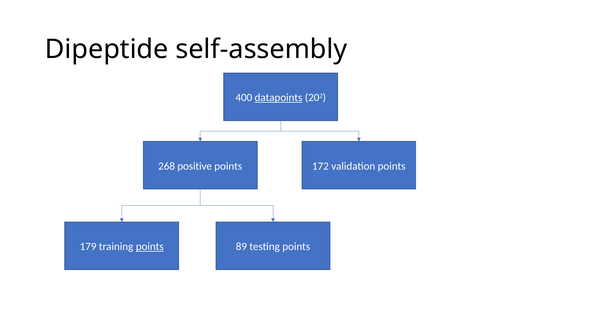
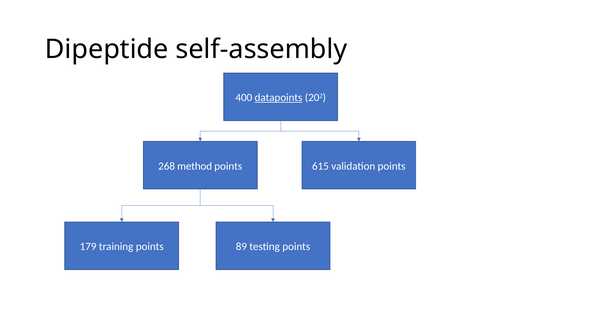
positive: positive -> method
172: 172 -> 615
points at (150, 247) underline: present -> none
